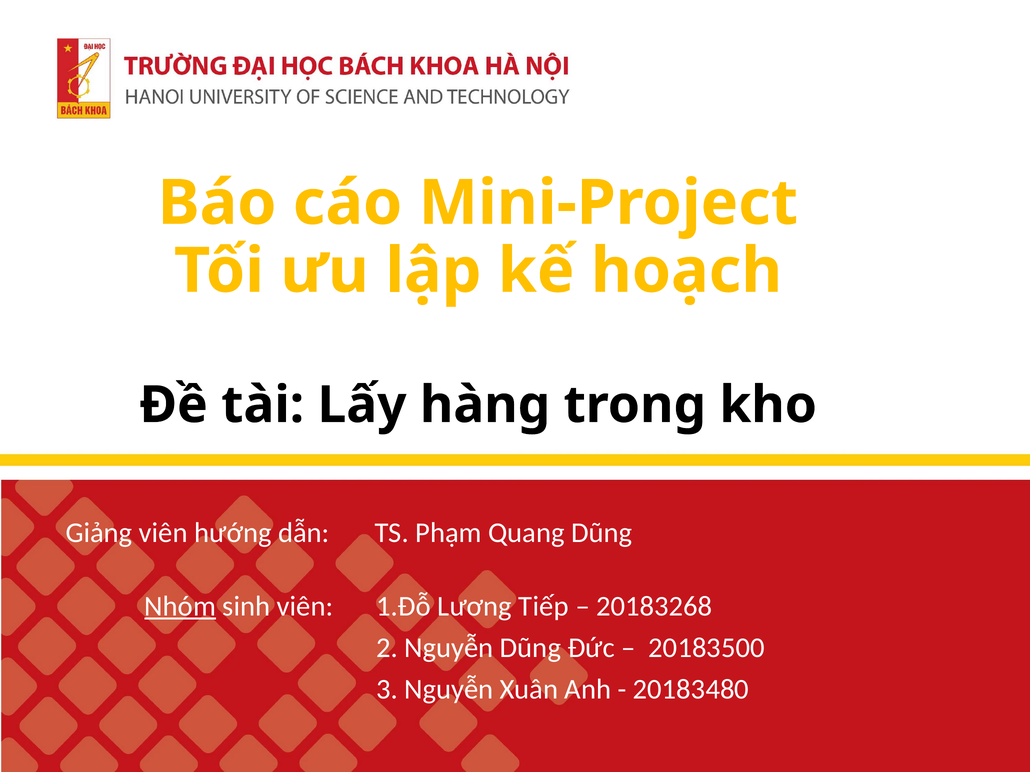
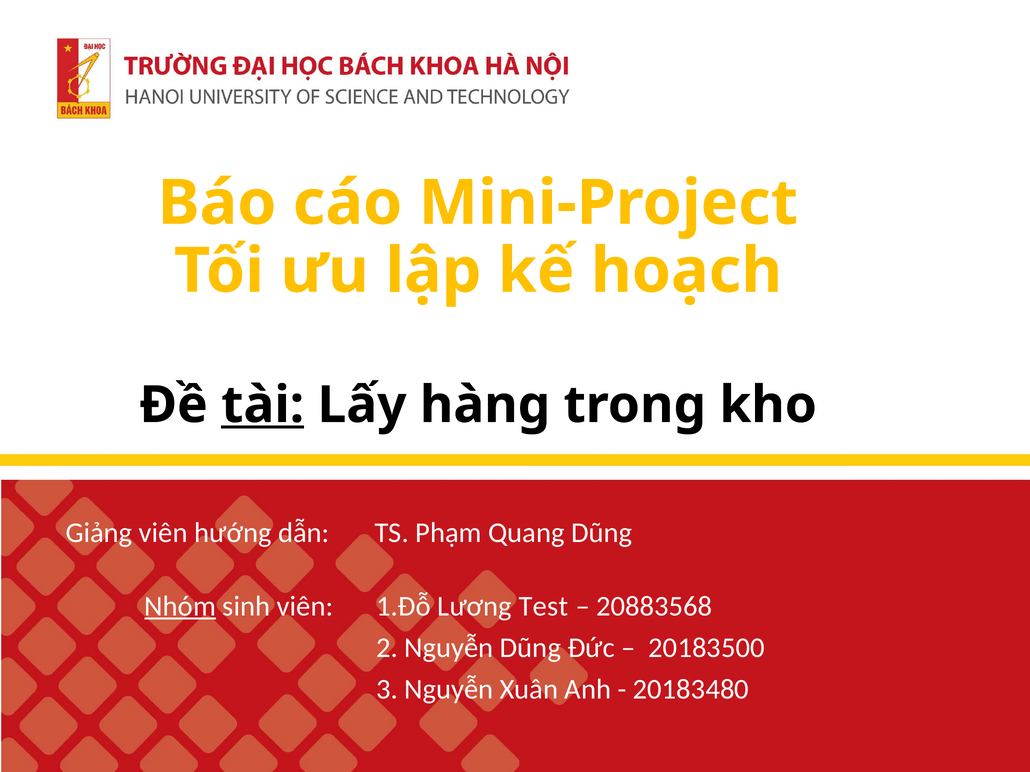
tài underline: none -> present
Tiếp: Tiếp -> Test
20183268: 20183268 -> 20883568
